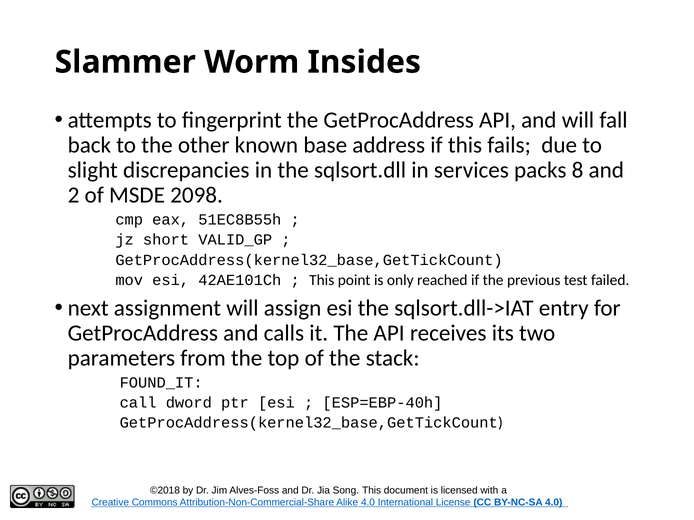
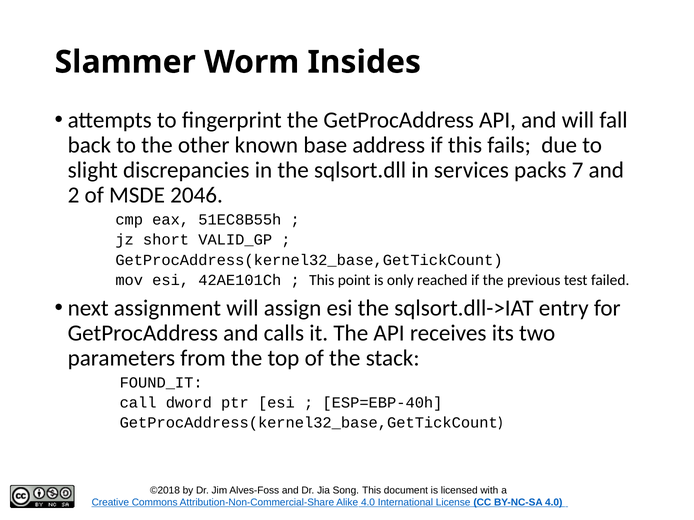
8: 8 -> 7
2098: 2098 -> 2046
